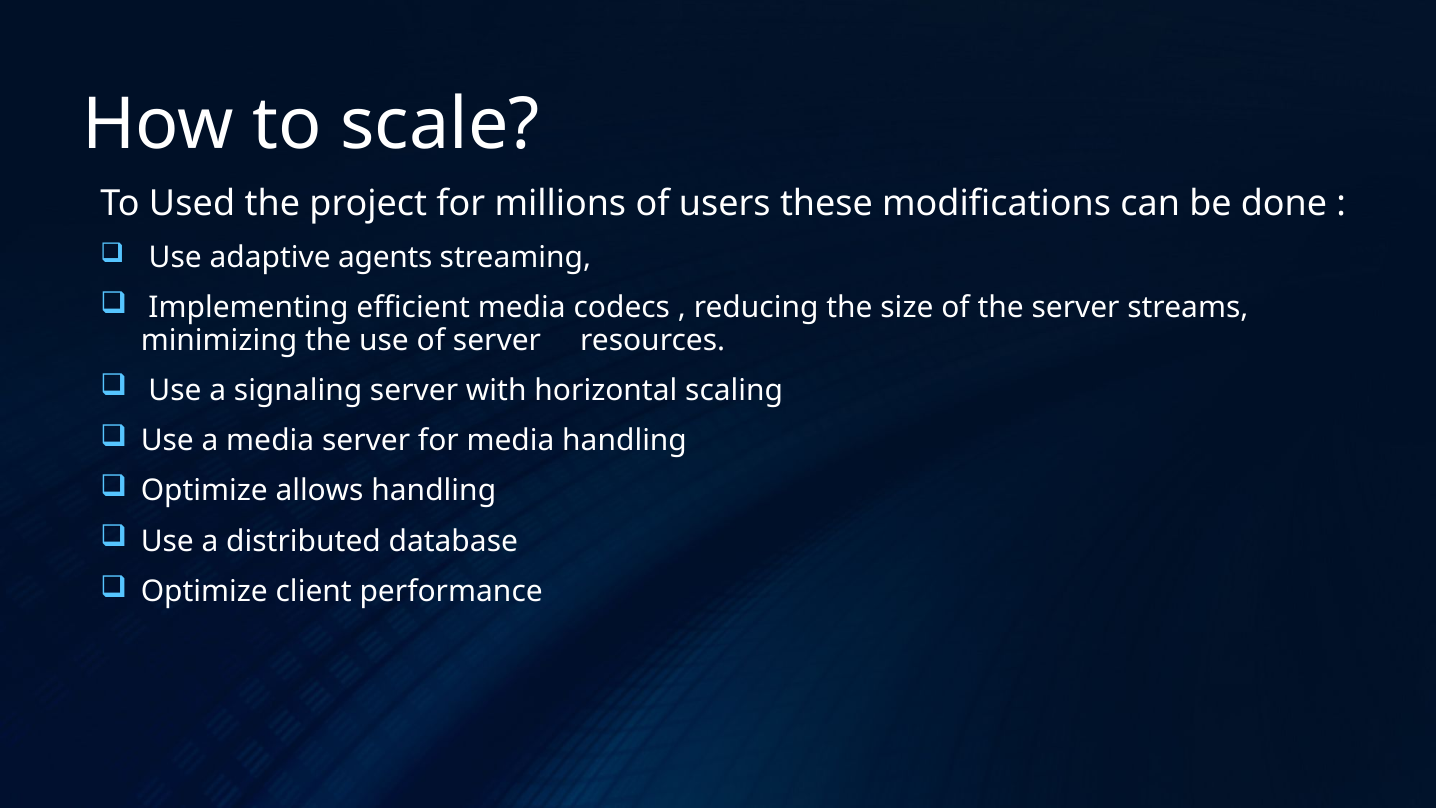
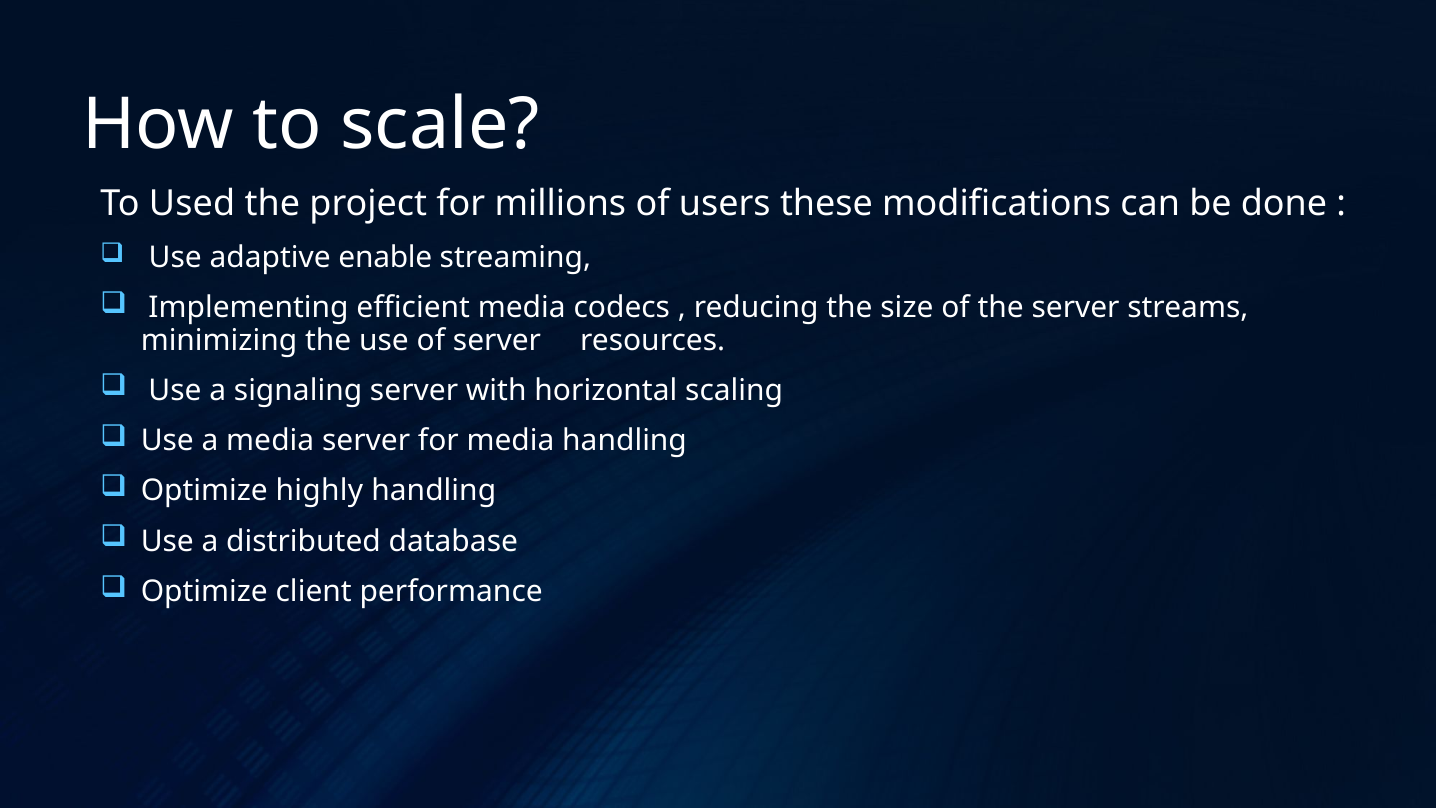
agents: agents -> enable
allows: allows -> highly
